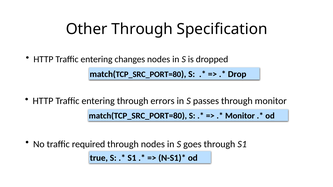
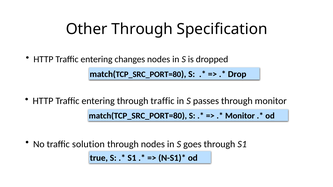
through errors: errors -> traffic
required: required -> solution
